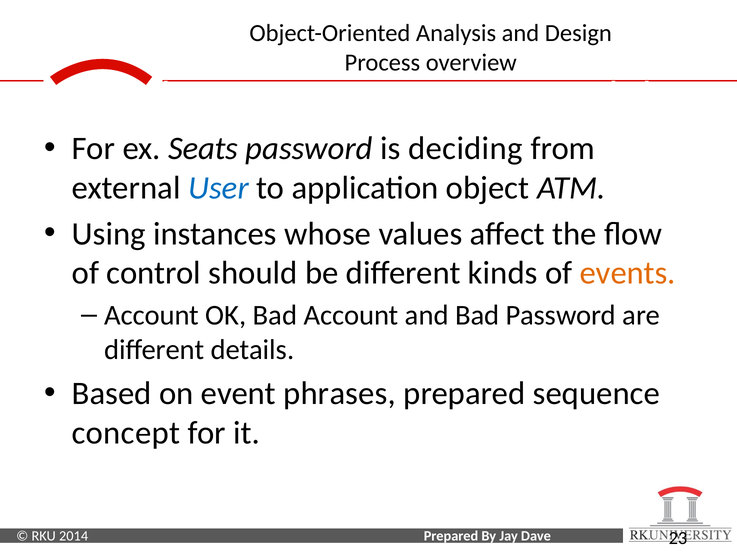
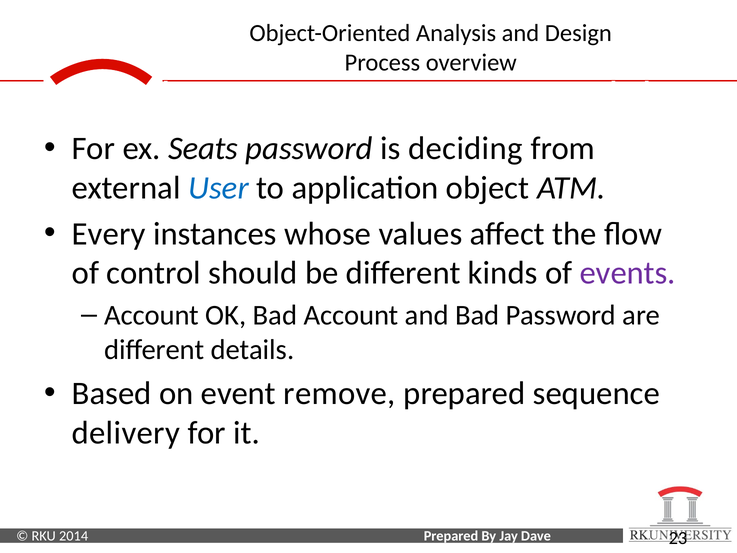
Using: Using -> Every
events colour: orange -> purple
phrases: phrases -> remove
concept: concept -> delivery
